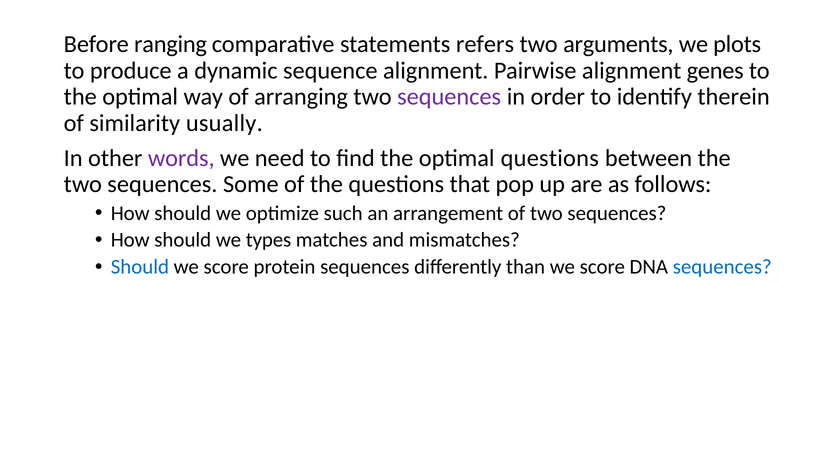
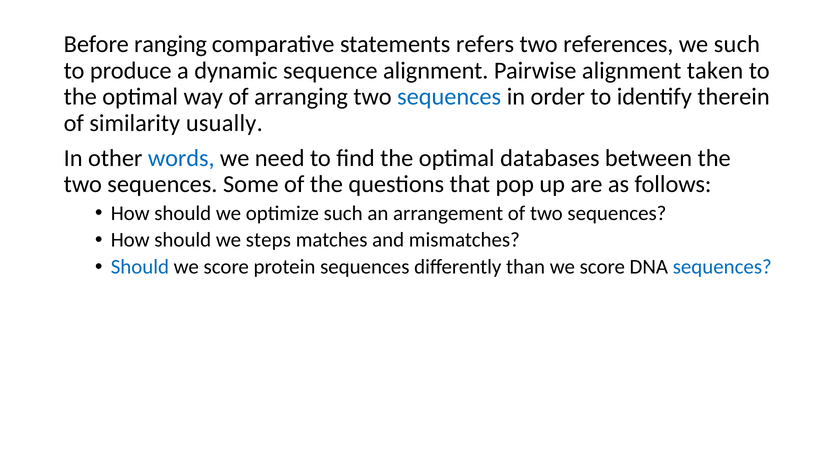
arguments: arguments -> references
we plots: plots -> such
genes: genes -> taken
sequences at (449, 97) colour: purple -> blue
words colour: purple -> blue
optimal questions: questions -> databases
types: types -> steps
